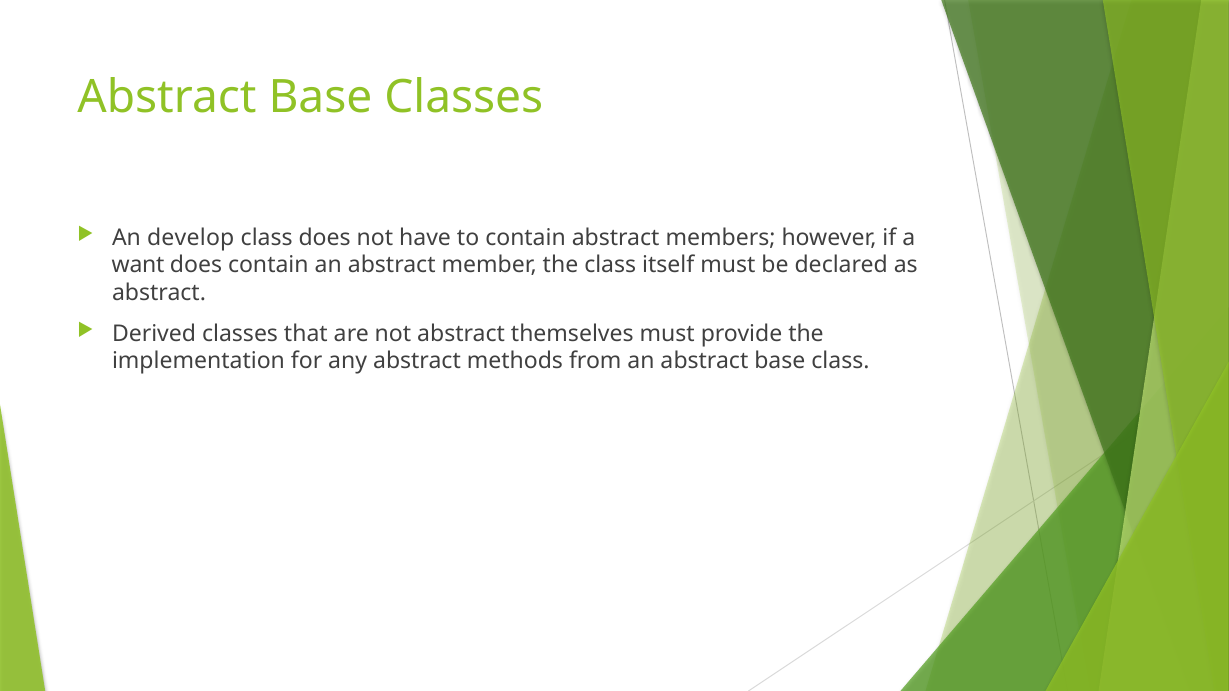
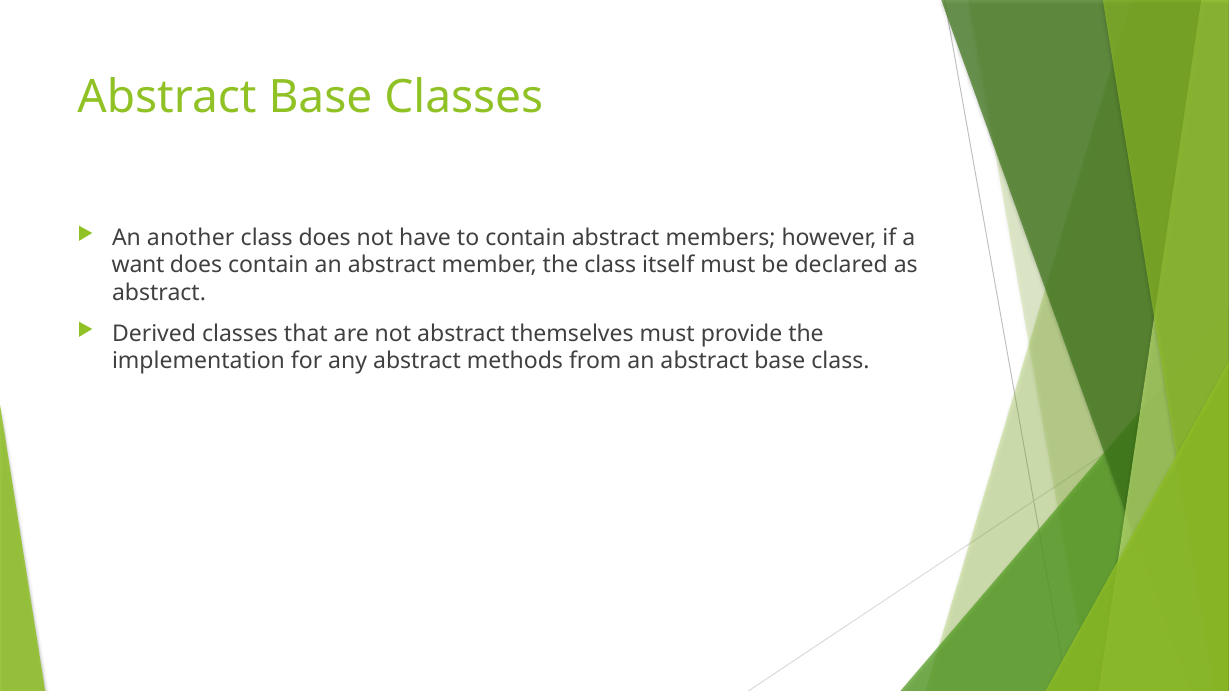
develop: develop -> another
